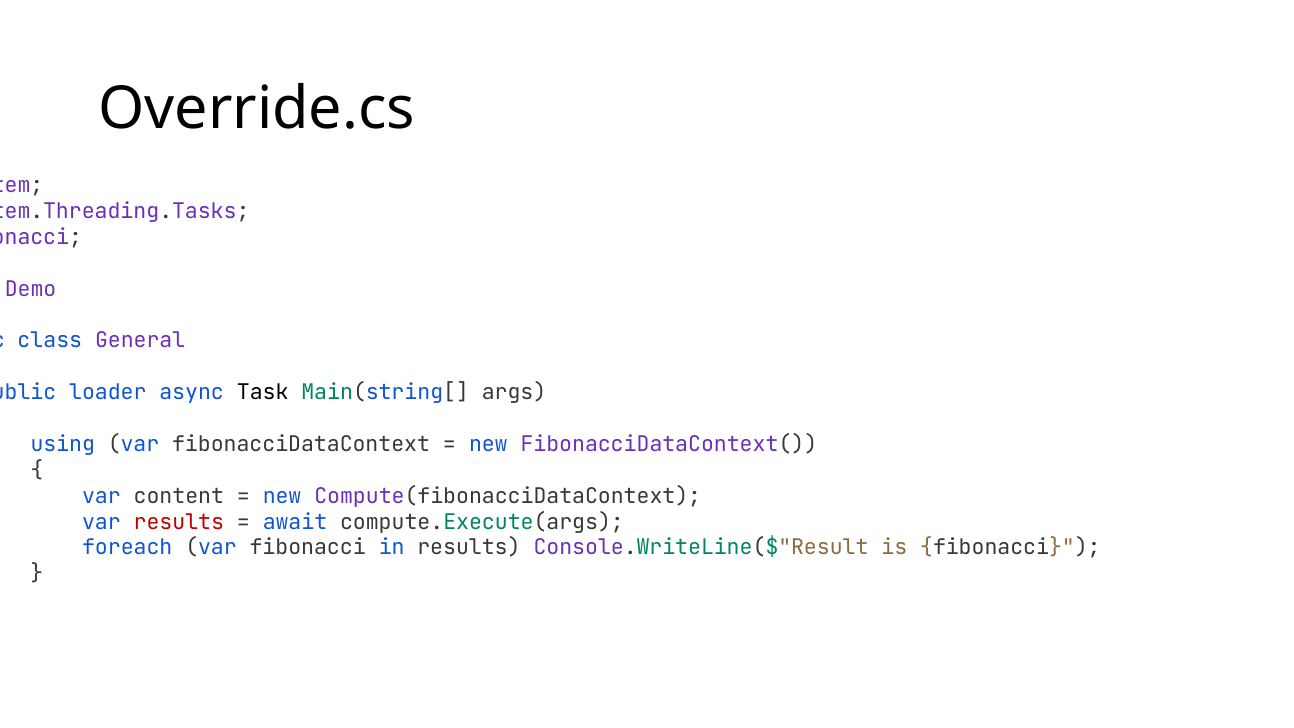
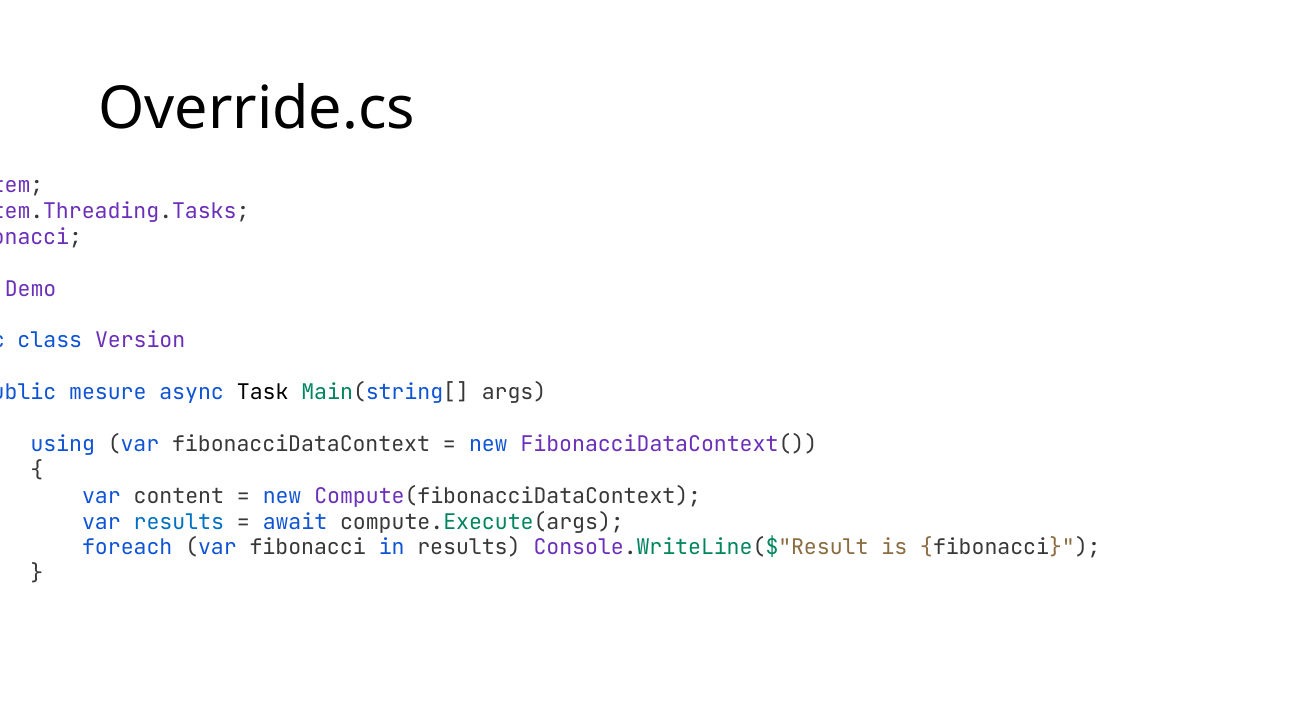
General: General -> Version
loader: loader -> mesure
results at (179, 522) colour: red -> blue
